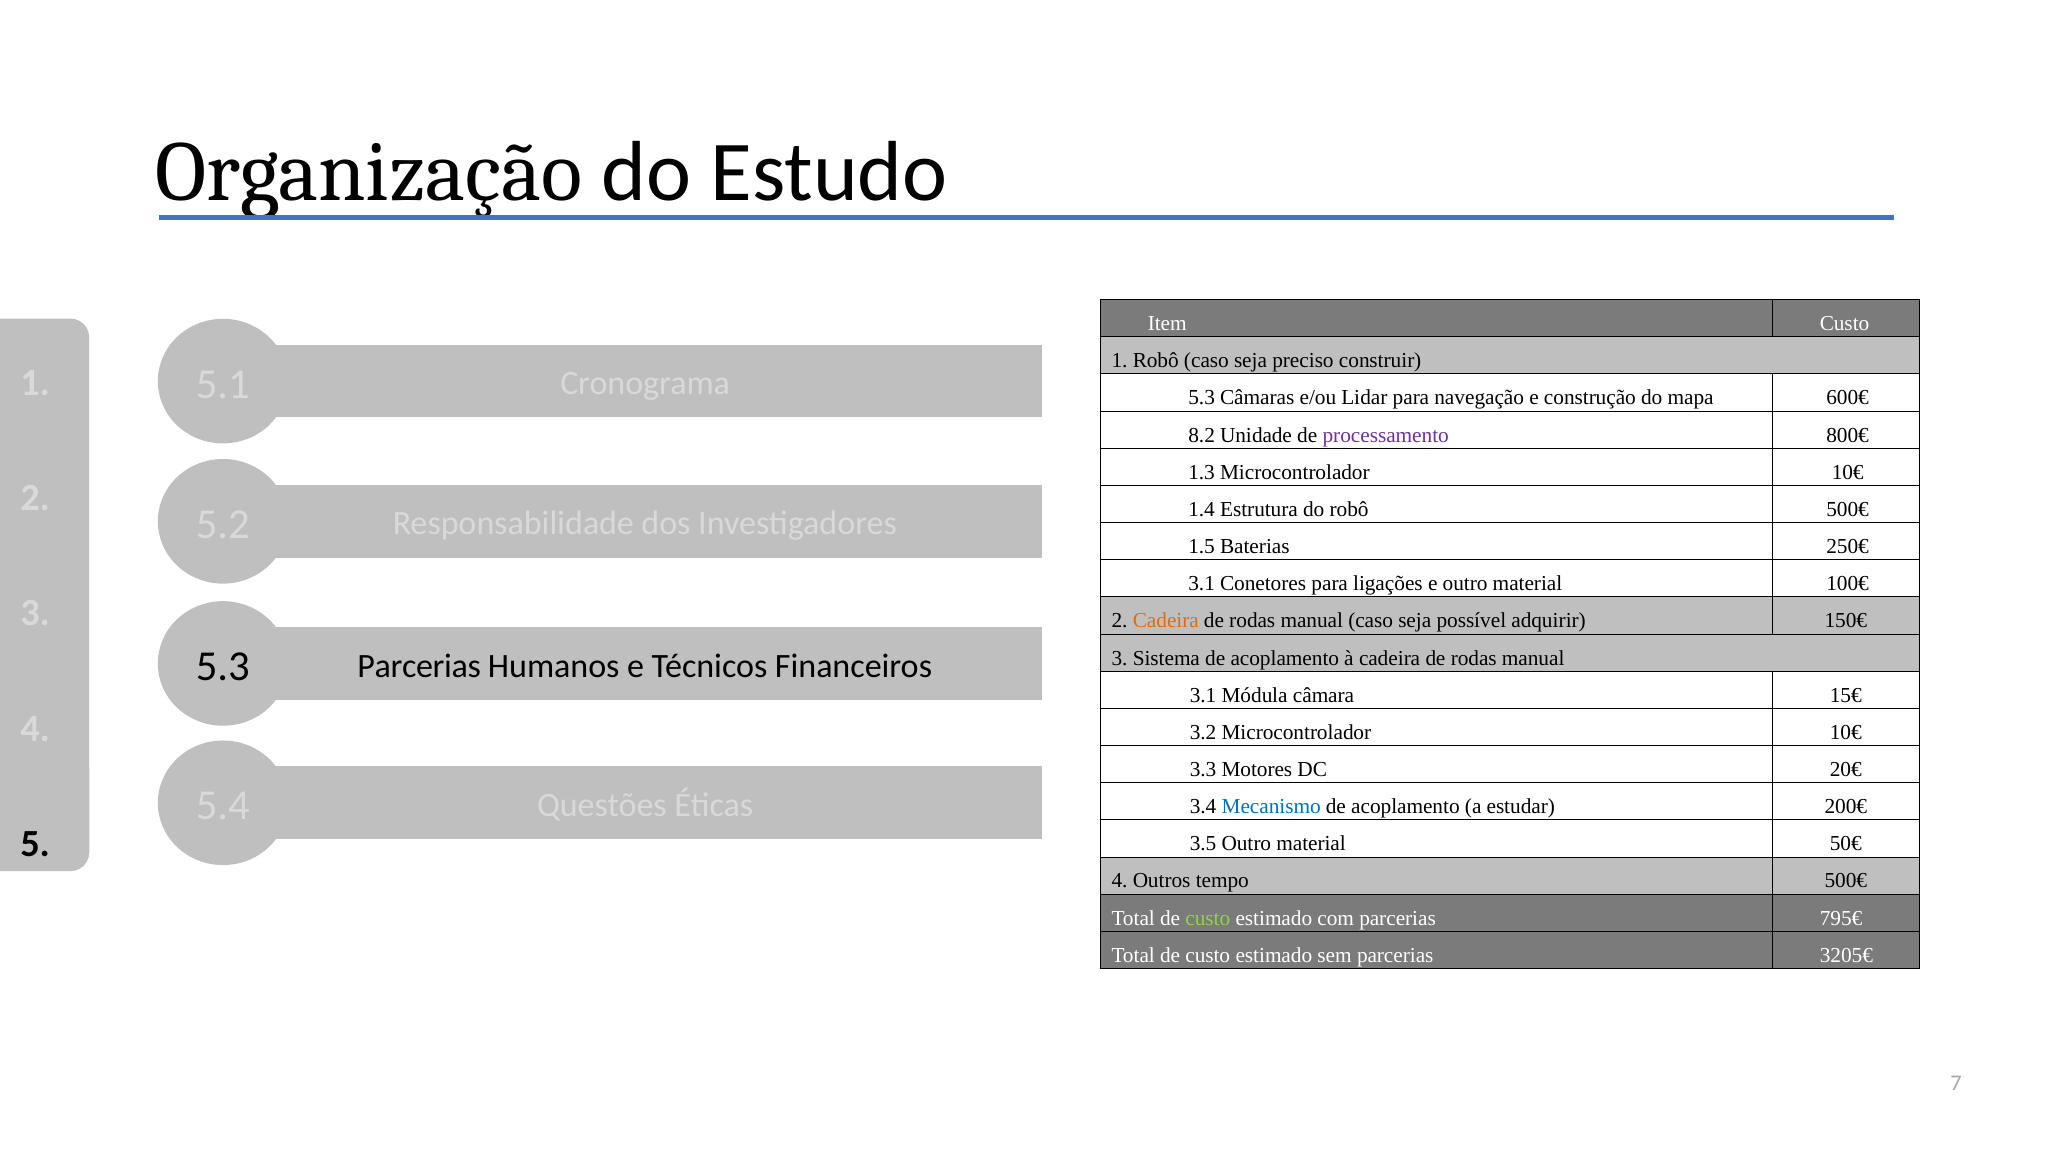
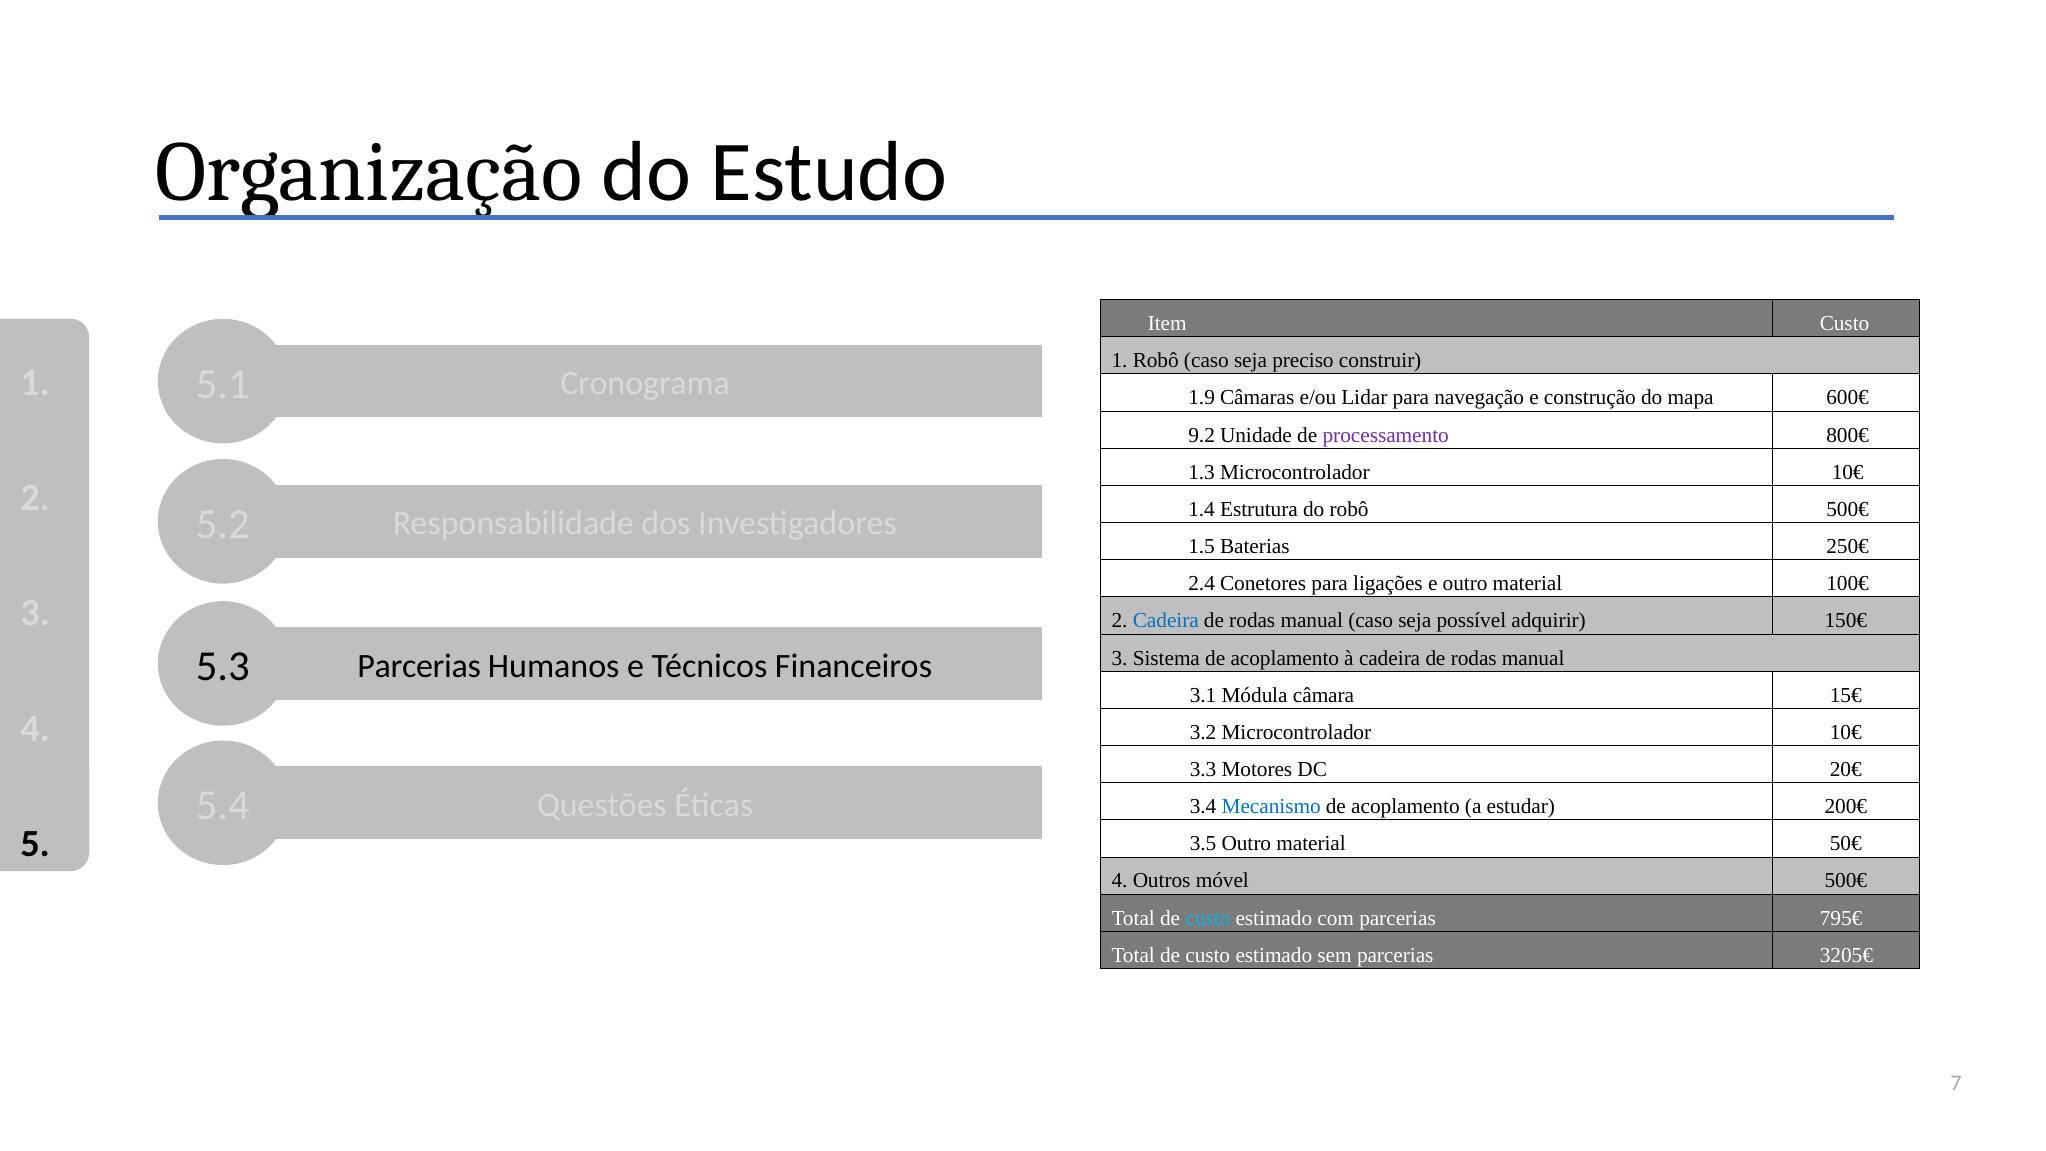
5.3 at (1202, 398): 5.3 -> 1.9
8.2: 8.2 -> 9.2
3.1 at (1202, 584): 3.1 -> 2.4
Cadeira at (1166, 621) colour: orange -> blue
tempo: tempo -> móvel
custo at (1208, 918) colour: light green -> light blue
